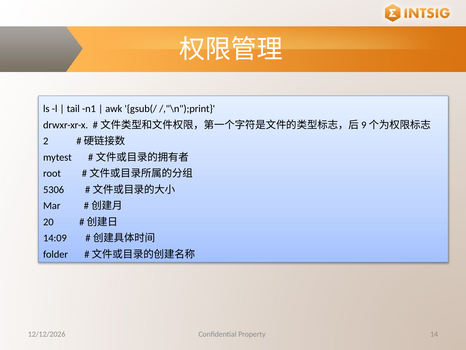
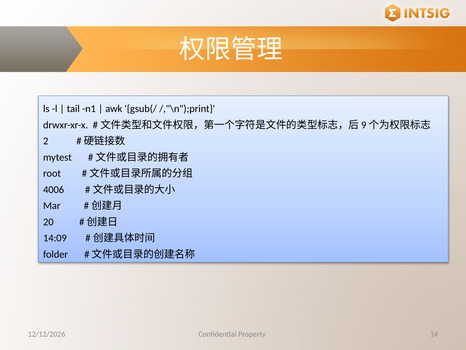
5306: 5306 -> 4006
